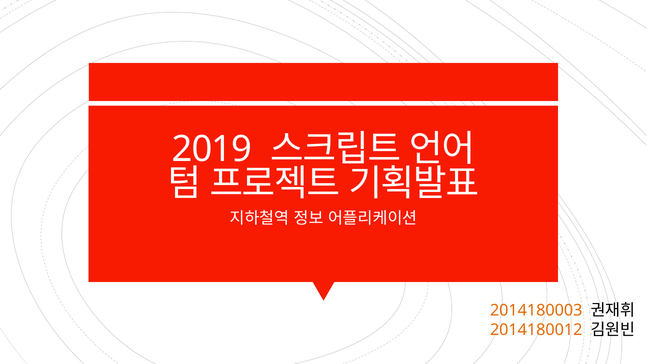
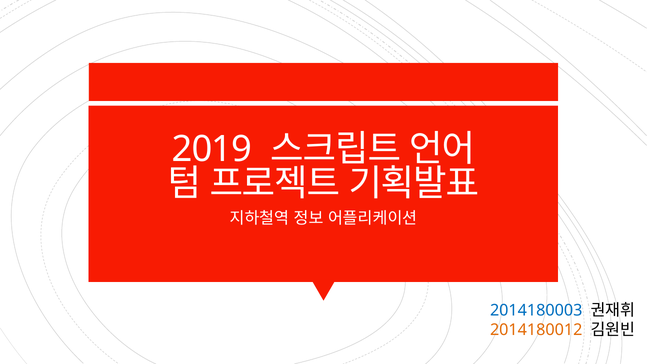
2014180003 colour: orange -> blue
